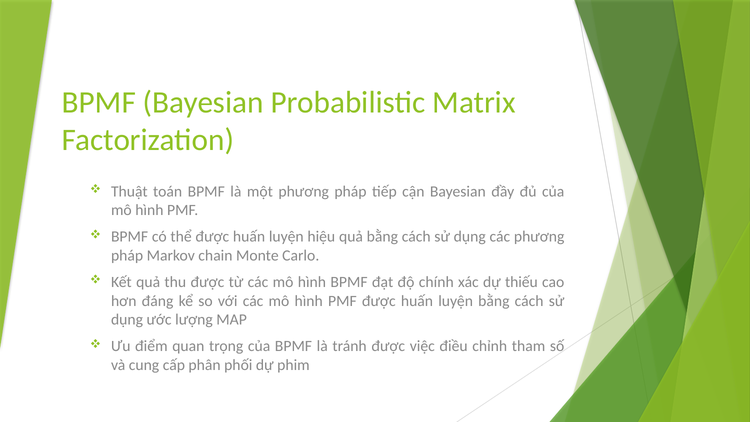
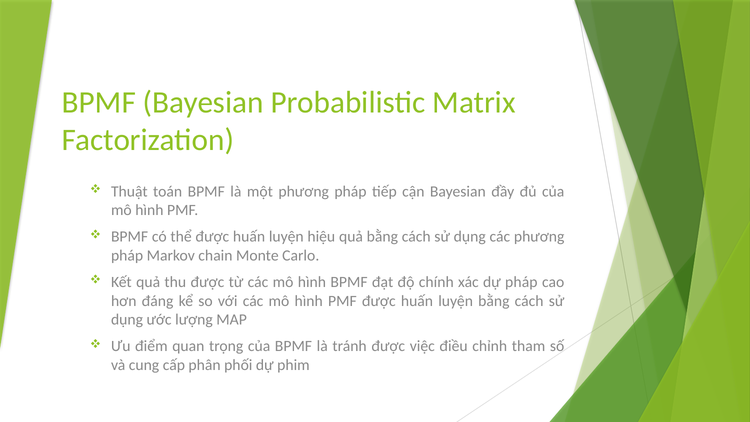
dự thiếu: thiếu -> pháp
